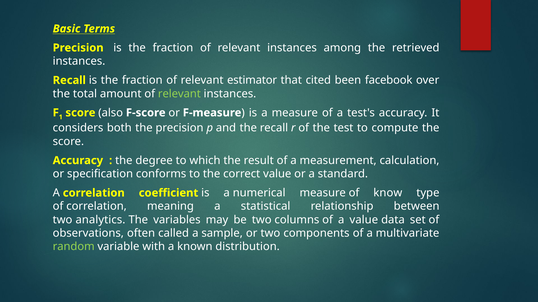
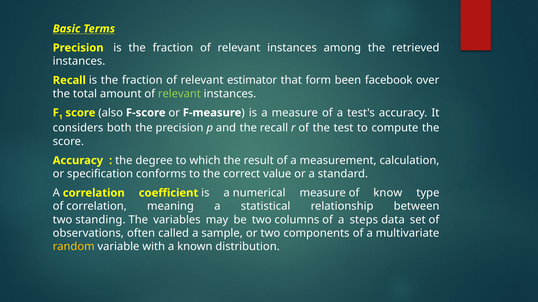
cited: cited -> form
analytics: analytics -> standing
a value: value -> steps
random colour: light green -> yellow
